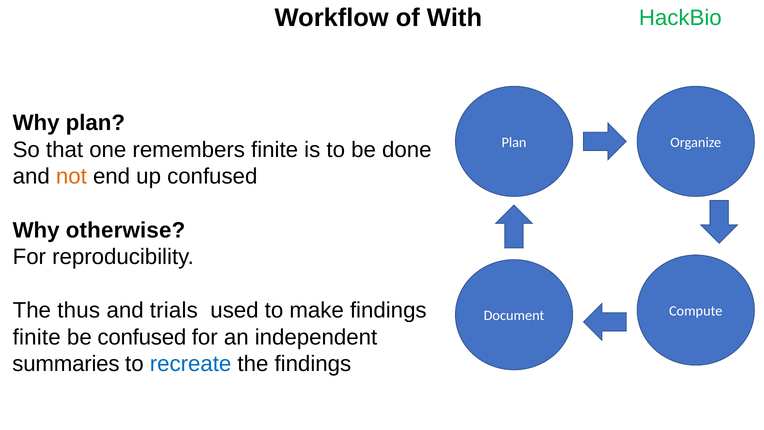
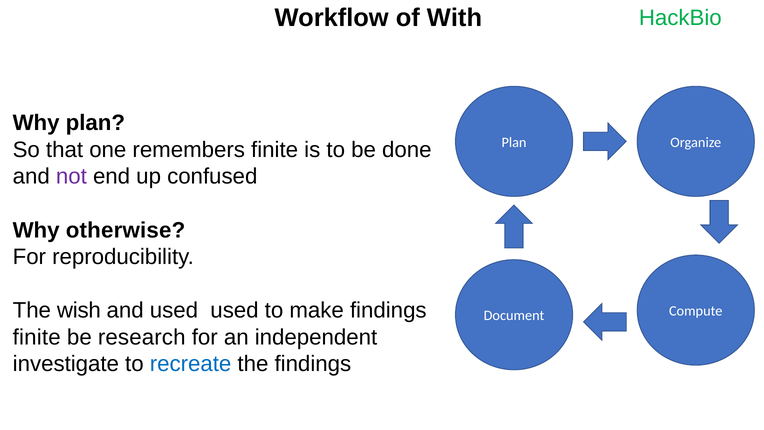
not colour: orange -> purple
thus: thus -> wish
and trials: trials -> used
be confused: confused -> research
summaries: summaries -> investigate
